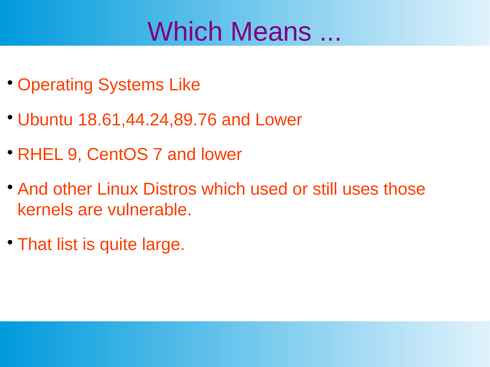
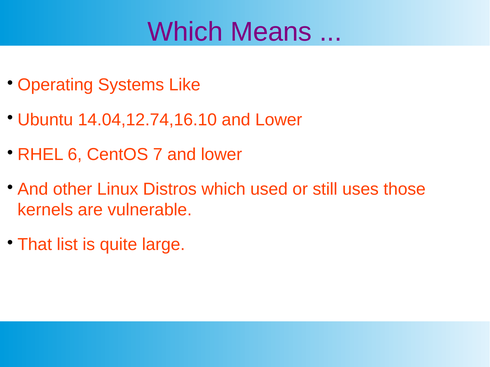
18.61,44.24,89.76: 18.61,44.24,89.76 -> 14.04,12.74,16.10
9: 9 -> 6
